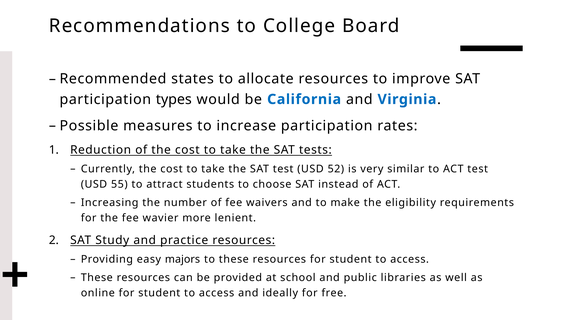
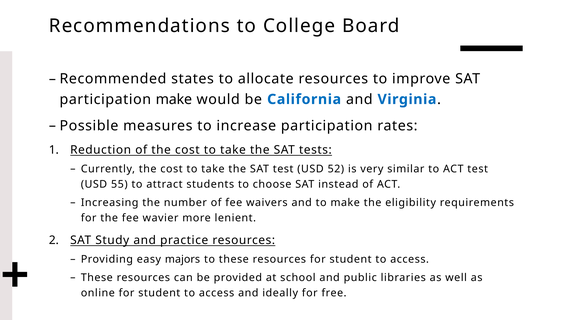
participation types: types -> make
